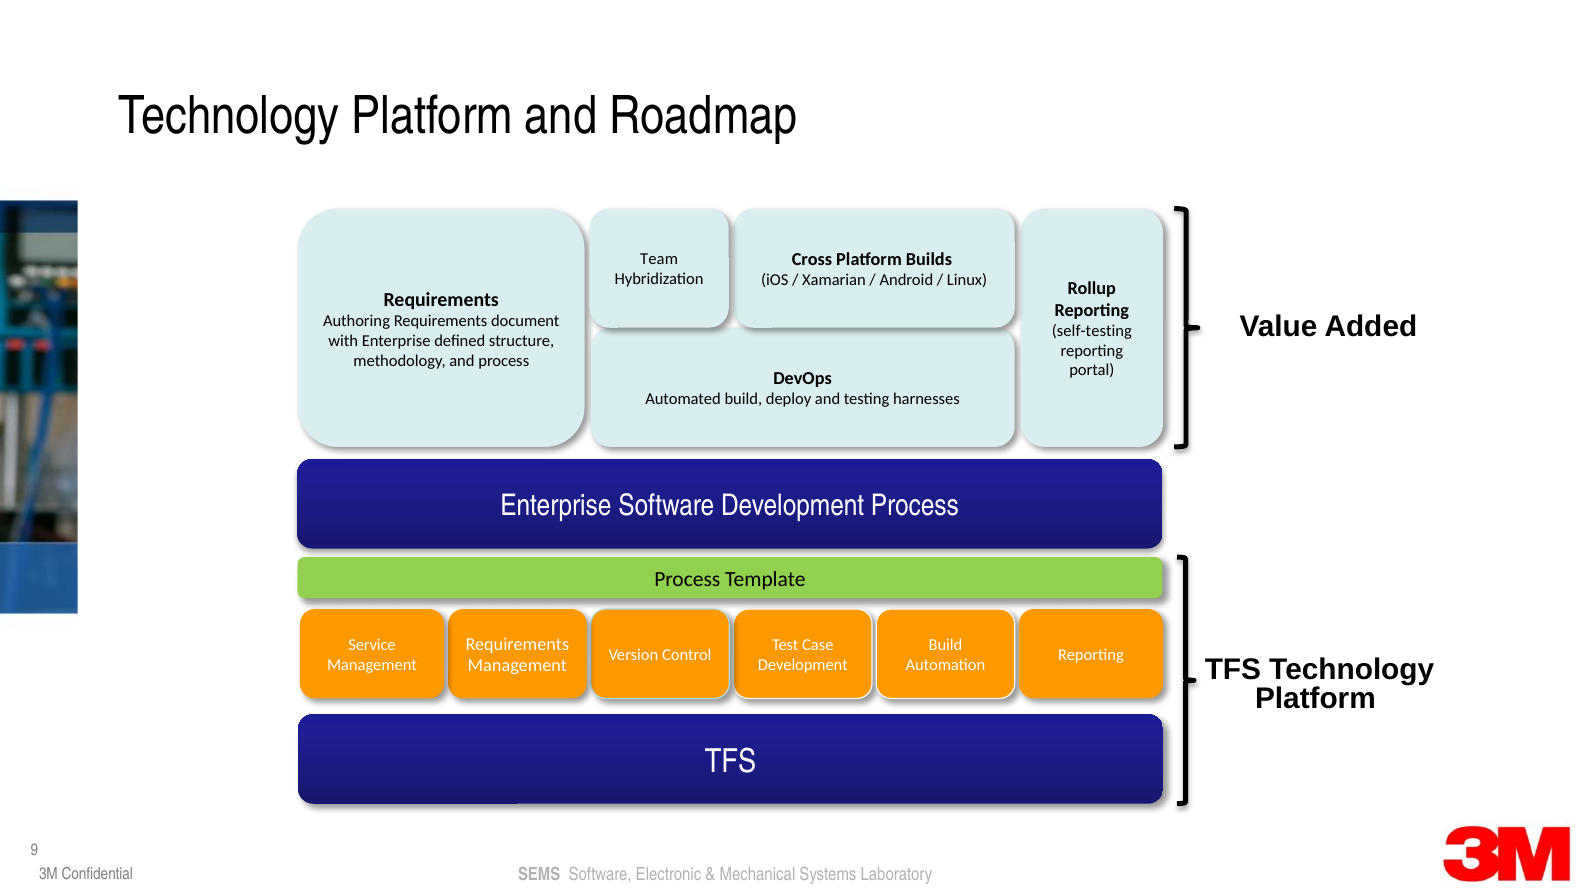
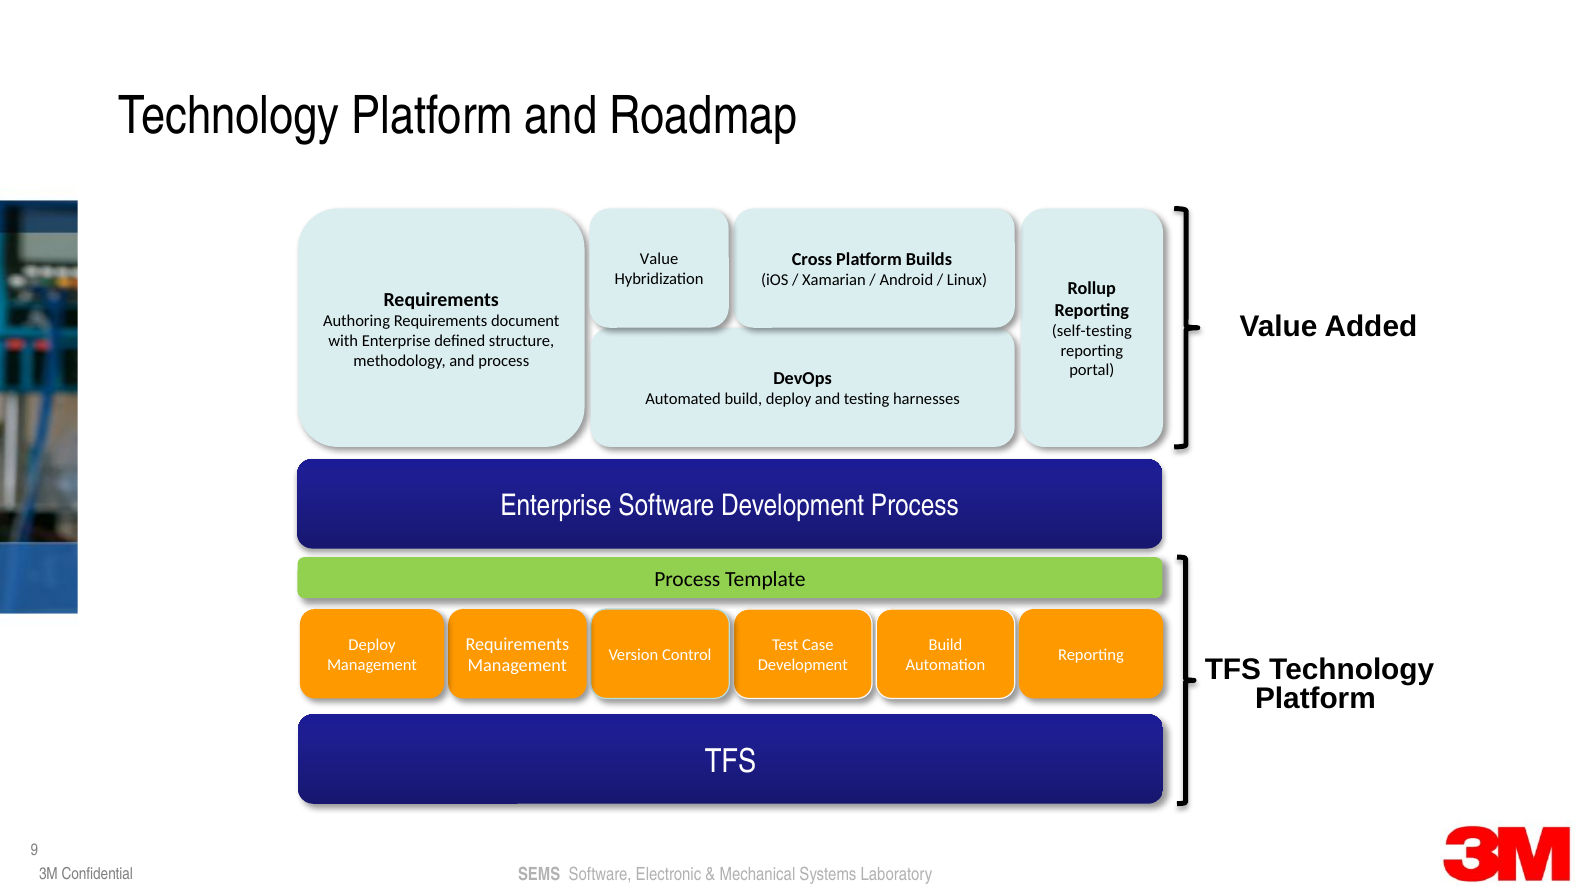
Team at (659, 259): Team -> Value
Service at (372, 645): Service -> Deploy
